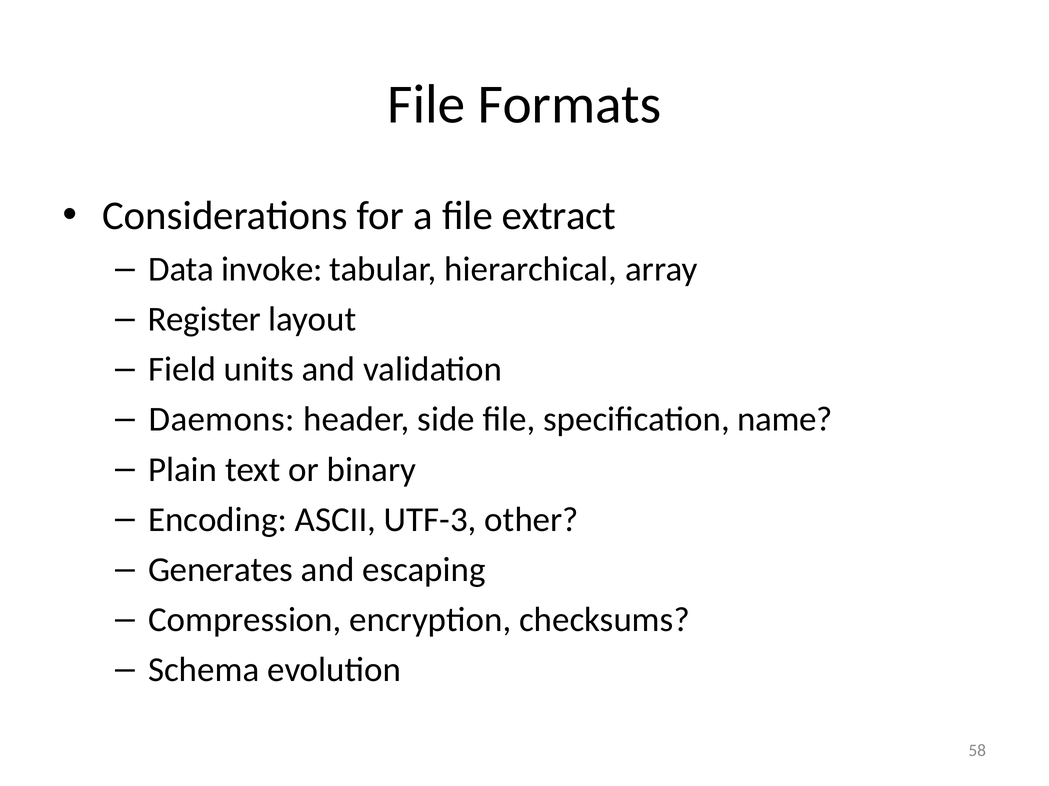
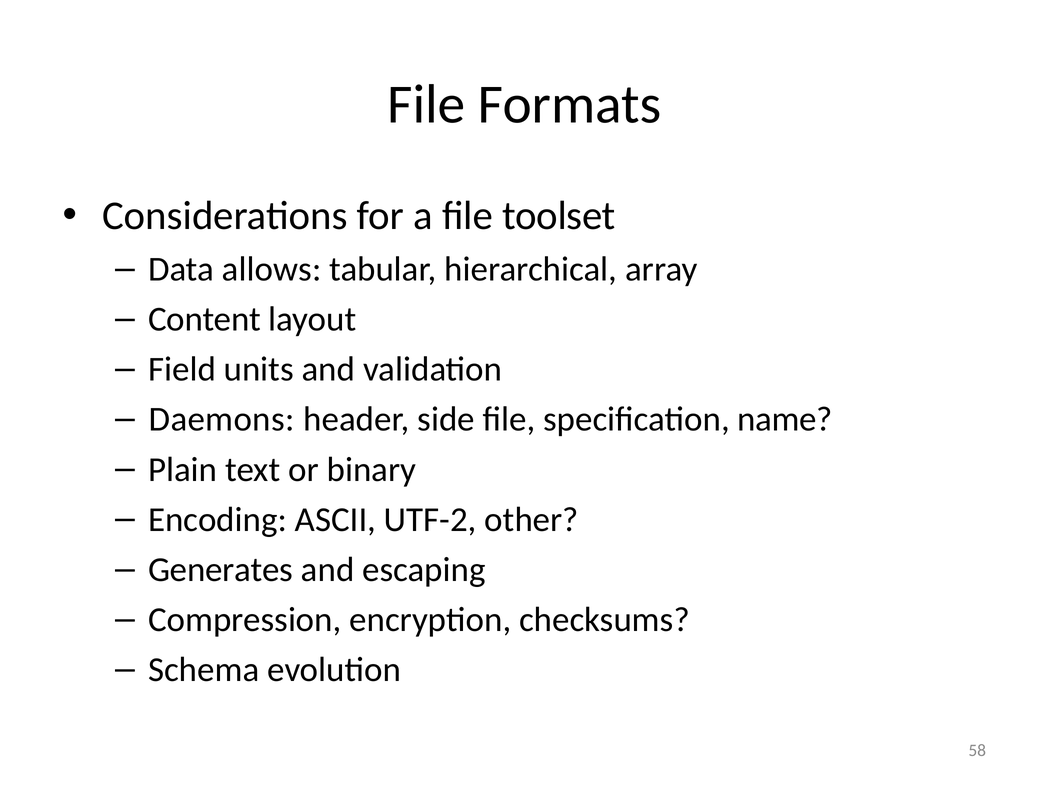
extract: extract -> toolset
invoke: invoke -> allows
Register: Register -> Content
UTF-3: UTF-3 -> UTF-2
